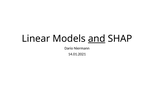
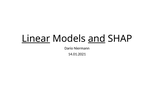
Linear underline: none -> present
